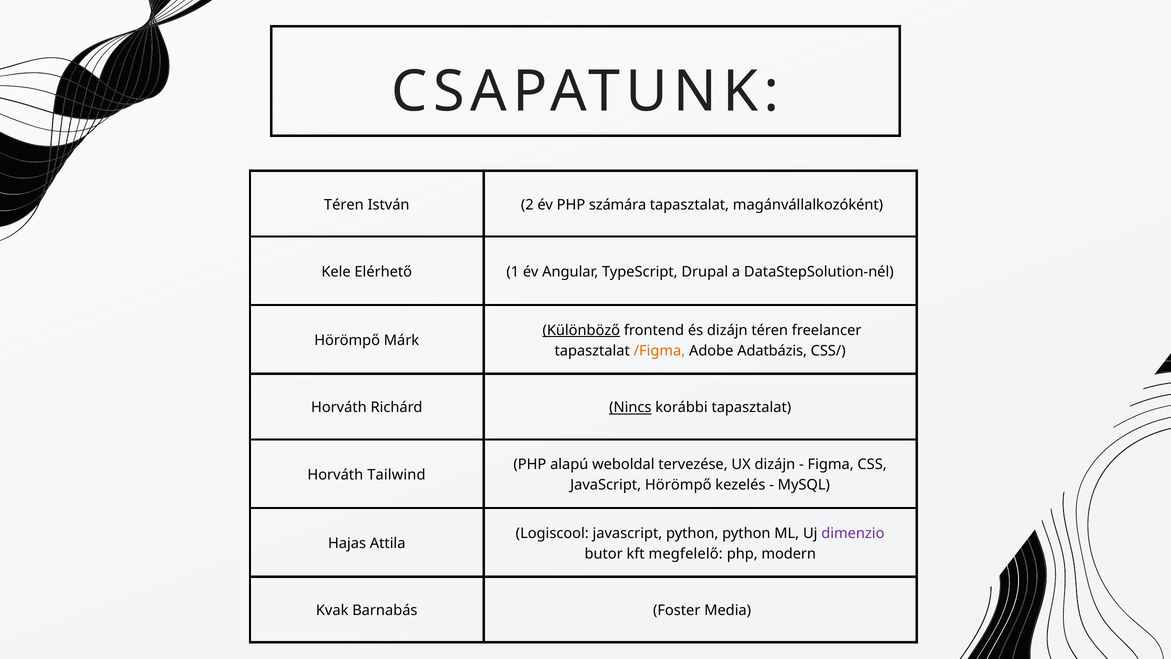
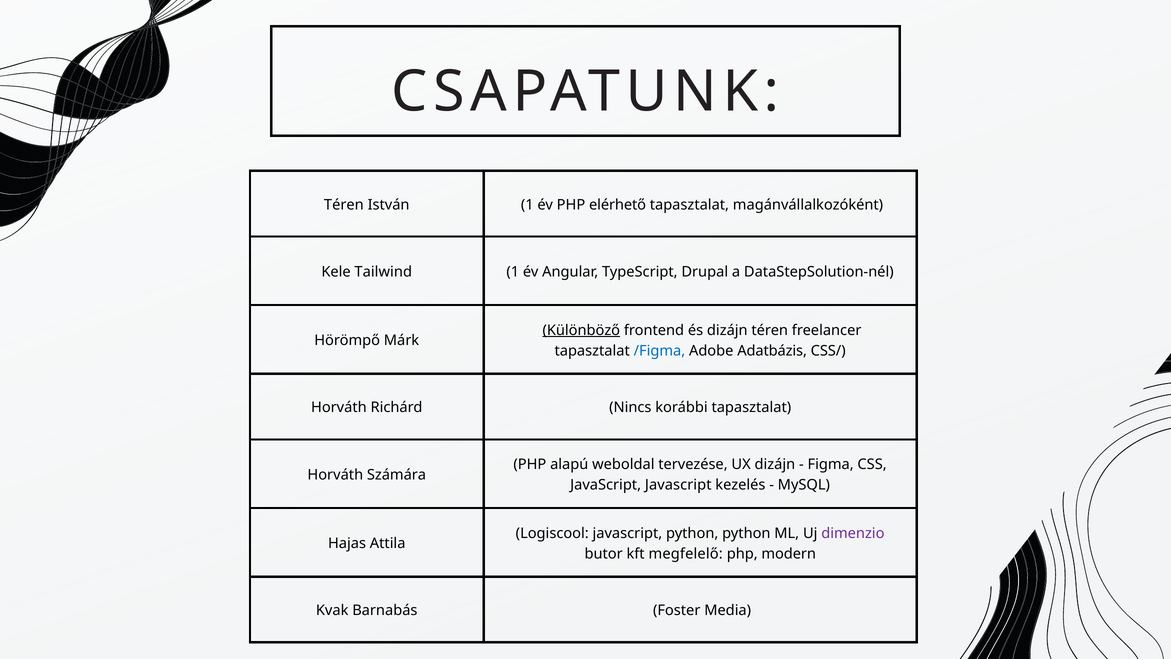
István 2: 2 -> 1
számára: számára -> elérhető
Elérhető: Elérhető -> Tailwind
/Figma colour: orange -> blue
Nincs underline: present -> none
Tailwind: Tailwind -> Számára
JavaScript Hörömpő: Hörömpő -> Javascript
